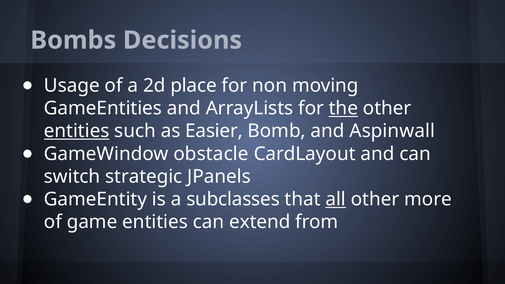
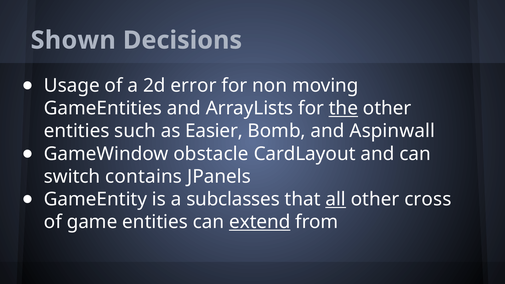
Bombs: Bombs -> Shown
place: place -> error
entities at (77, 131) underline: present -> none
strategic: strategic -> contains
more: more -> cross
extend underline: none -> present
